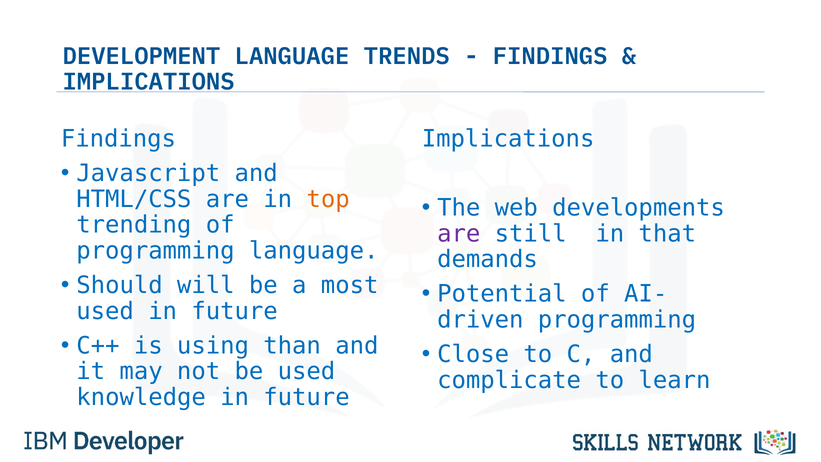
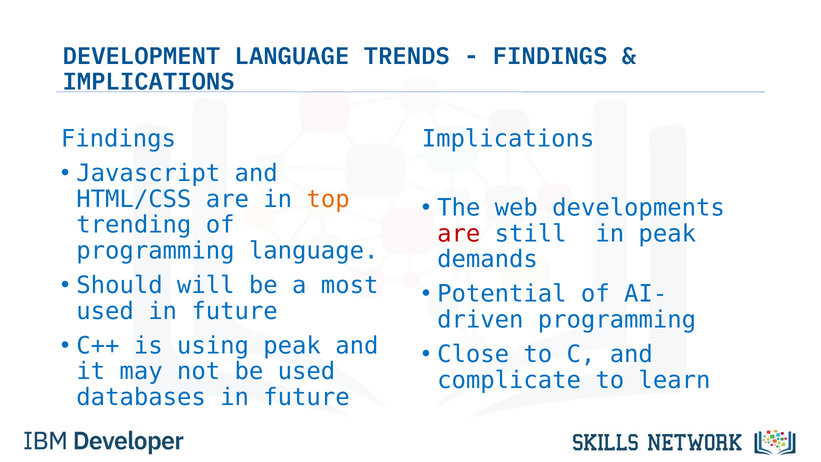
are at (459, 234) colour: purple -> red
in that: that -> peak
using than: than -> peak
knowledge: knowledge -> databases
